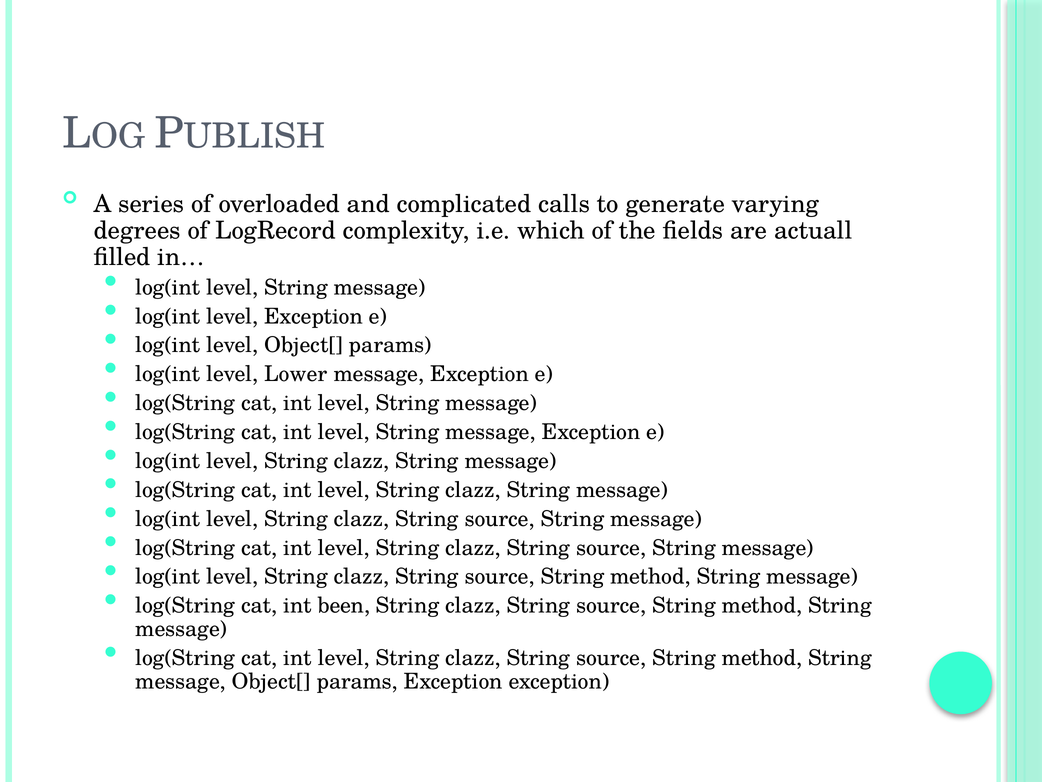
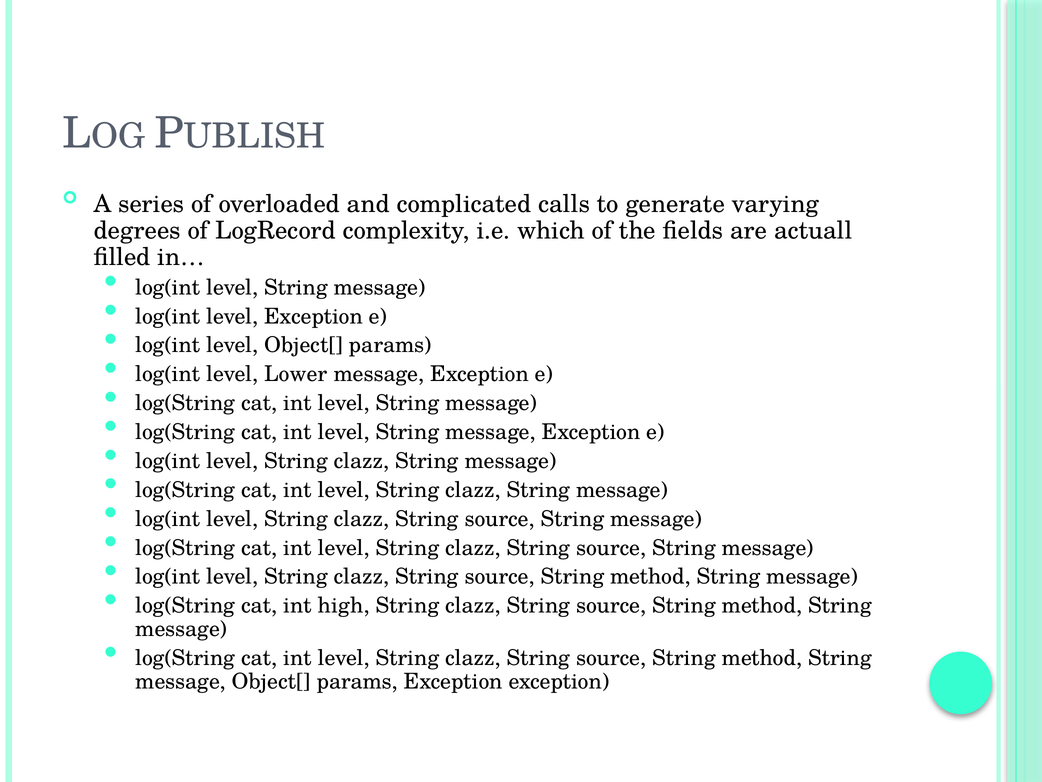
been: been -> high
